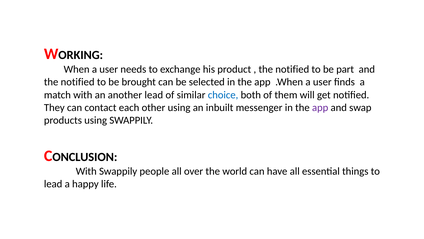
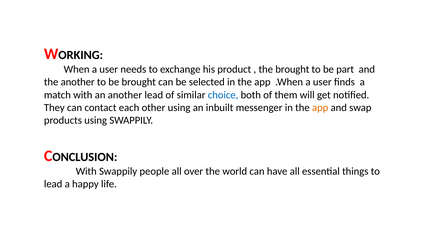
notified at (292, 69): notified -> brought
notified at (78, 82): notified -> another
app at (320, 107) colour: purple -> orange
